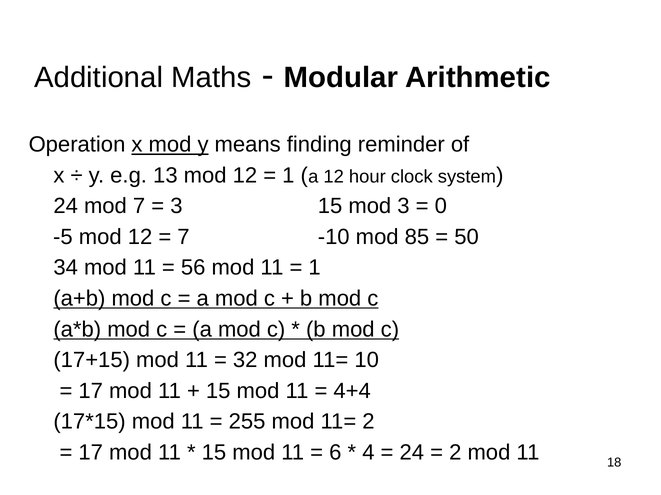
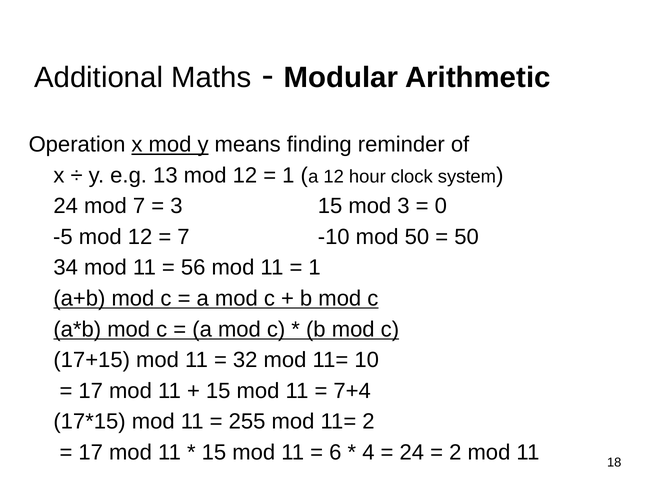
mod 85: 85 -> 50
4+4: 4+4 -> 7+4
